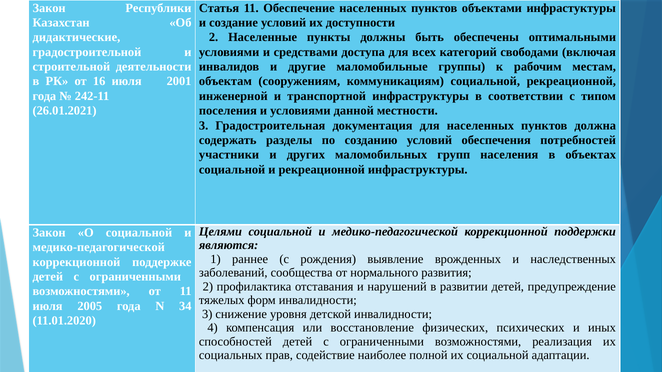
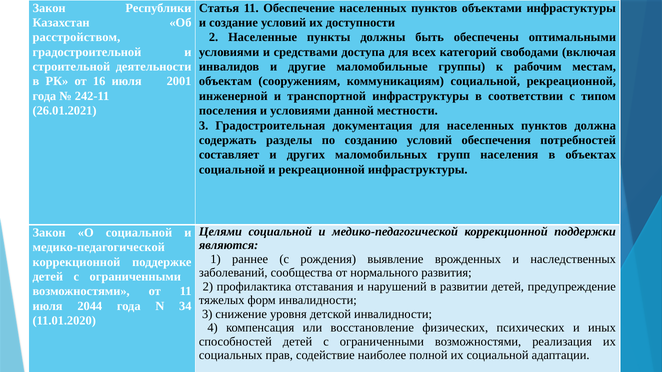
дидактические: дидактические -> расстройством
участники: участники -> составляет
2005: 2005 -> 2044
